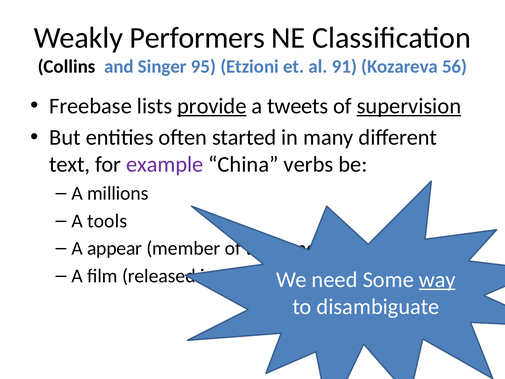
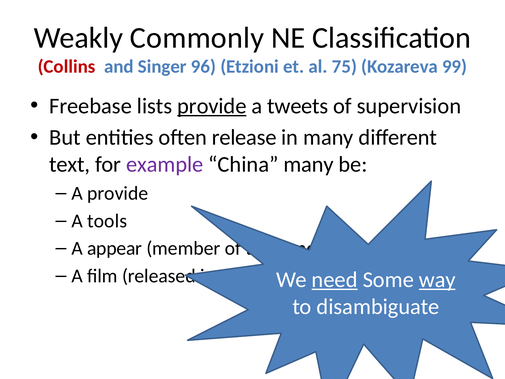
Performers: Performers -> Commonly
Collins colour: black -> red
95: 95 -> 96
91: 91 -> 75
56: 56 -> 99
supervision underline: present -> none
started: started -> release
China verbs: verbs -> many
A millions: millions -> provide
need underline: none -> present
